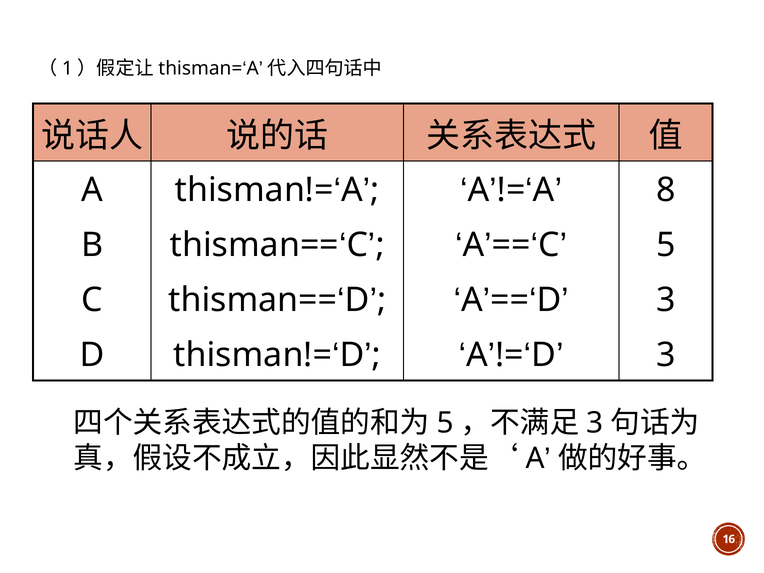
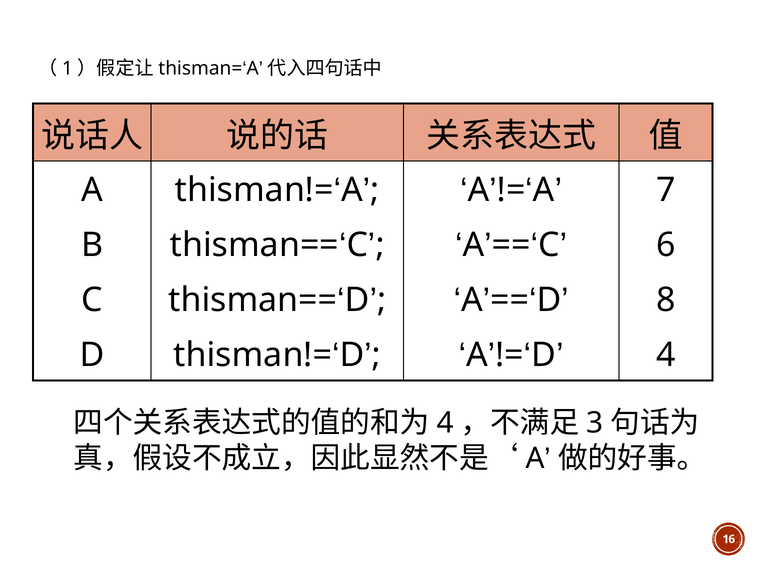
8: 8 -> 7
5 at (666, 245): 5 -> 6
3 at (666, 300): 3 -> 8
3 at (666, 355): 3 -> 4
5 at (445, 423): 5 -> 4
